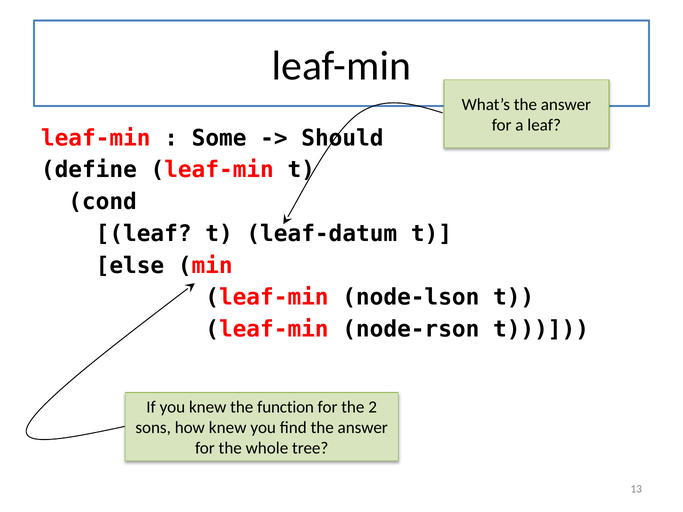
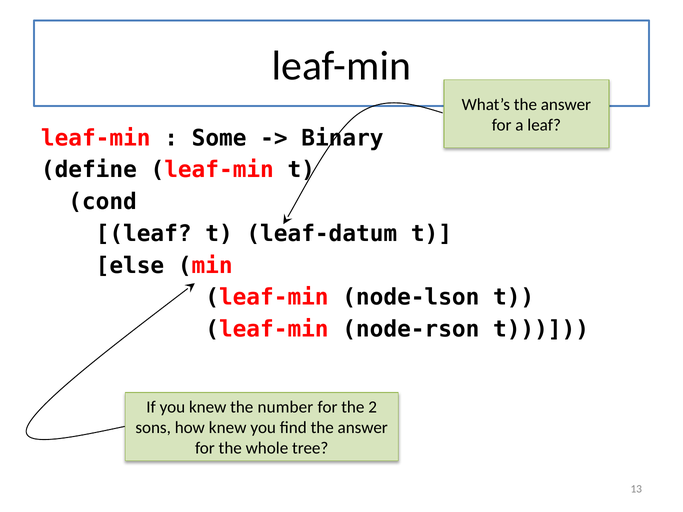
Should: Should -> Binary
function: function -> number
